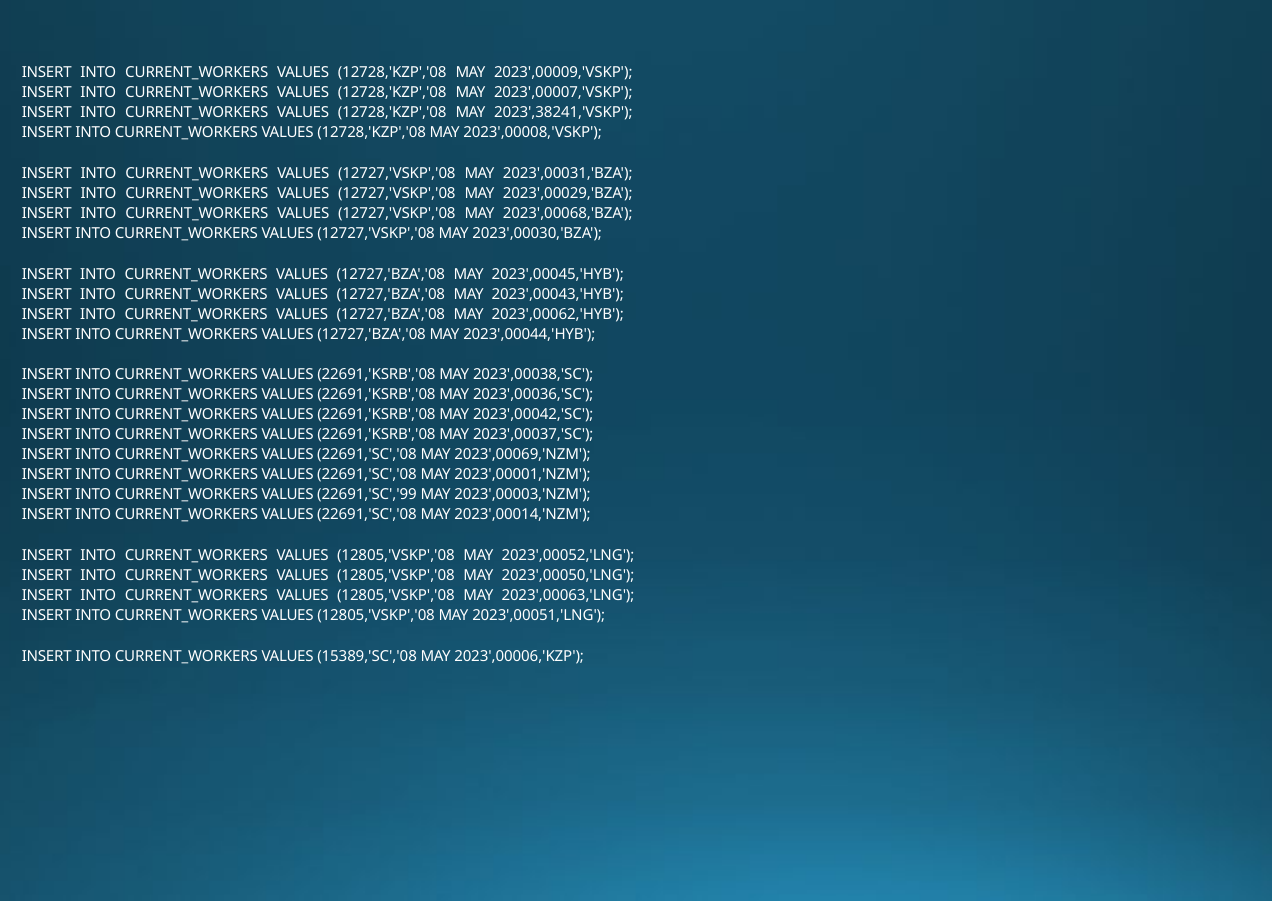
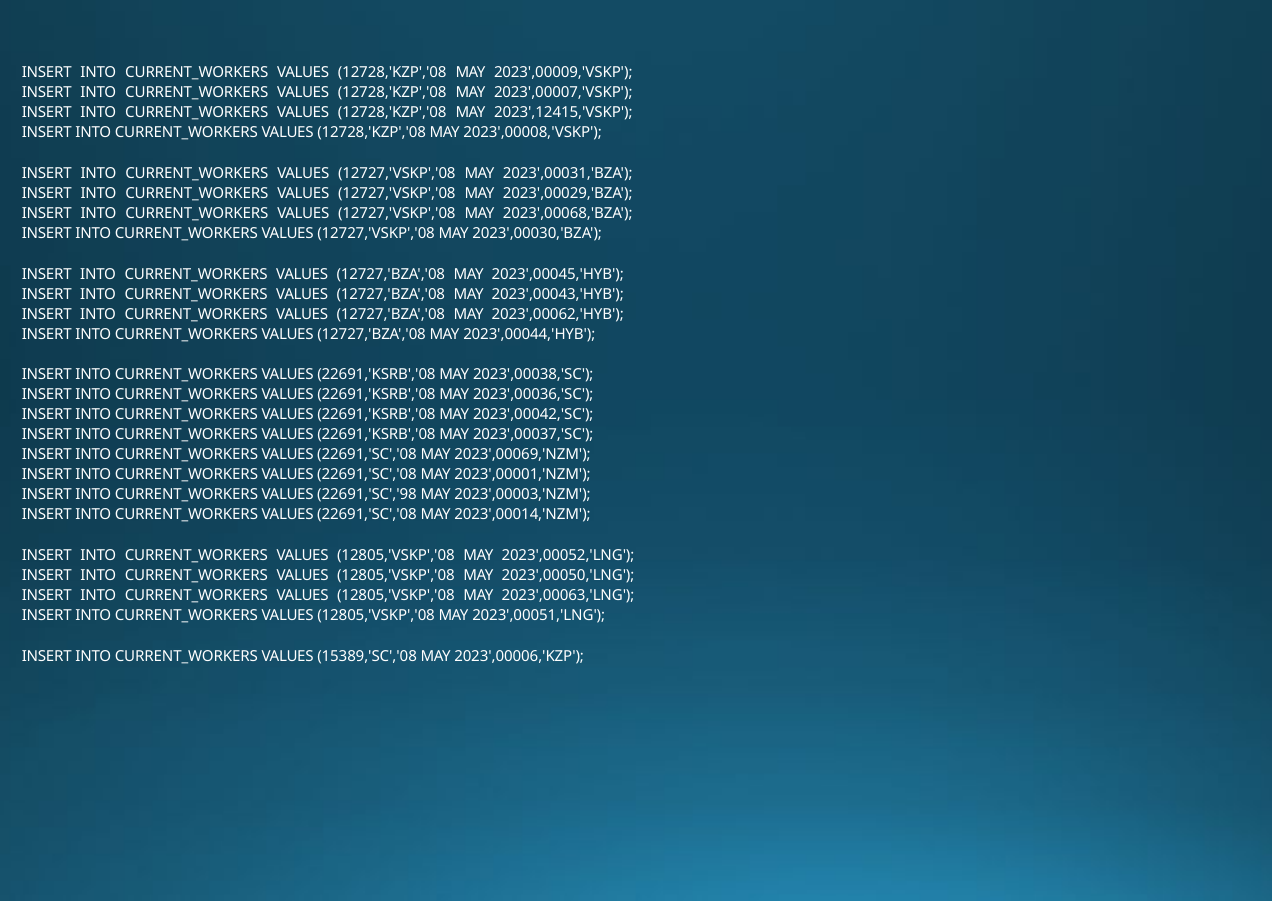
2023',38241,'VSKP: 2023',38241,'VSKP -> 2023',12415,'VSKP
22691,'SC','99: 22691,'SC','99 -> 22691,'SC','98
